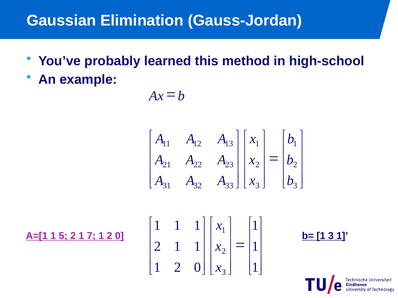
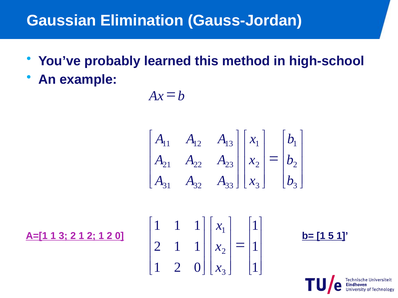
A=[1 1 5: 5 -> 3
7 at (91, 236): 7 -> 2
b= 1 3: 3 -> 5
